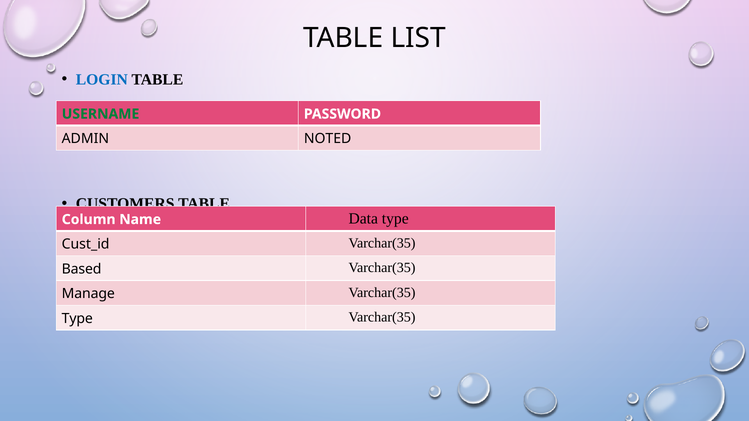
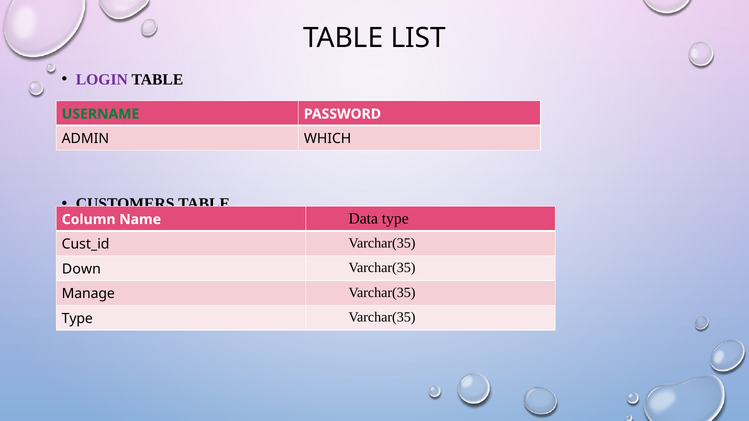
LOGIN colour: blue -> purple
NOTED: NOTED -> WHICH
Based: Based -> Down
